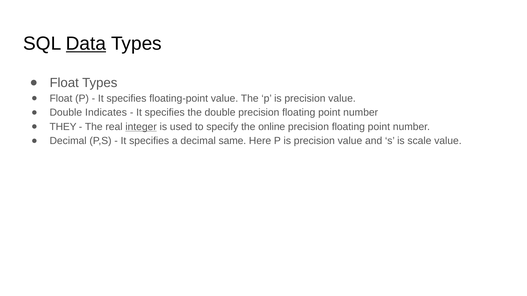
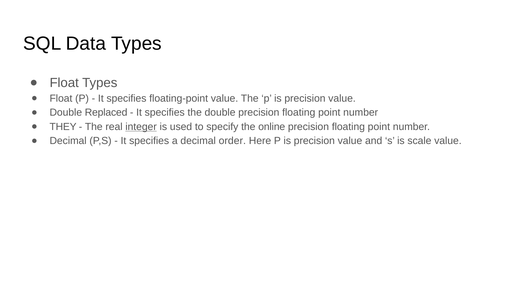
Data underline: present -> none
Indicates: Indicates -> Replaced
same: same -> order
